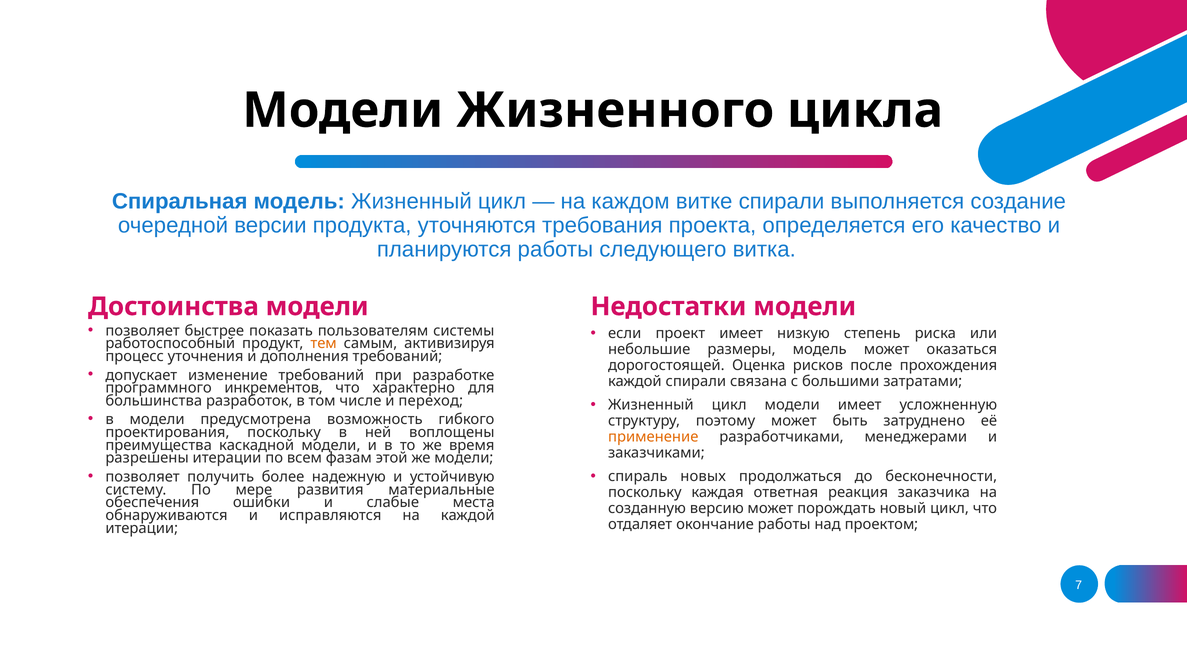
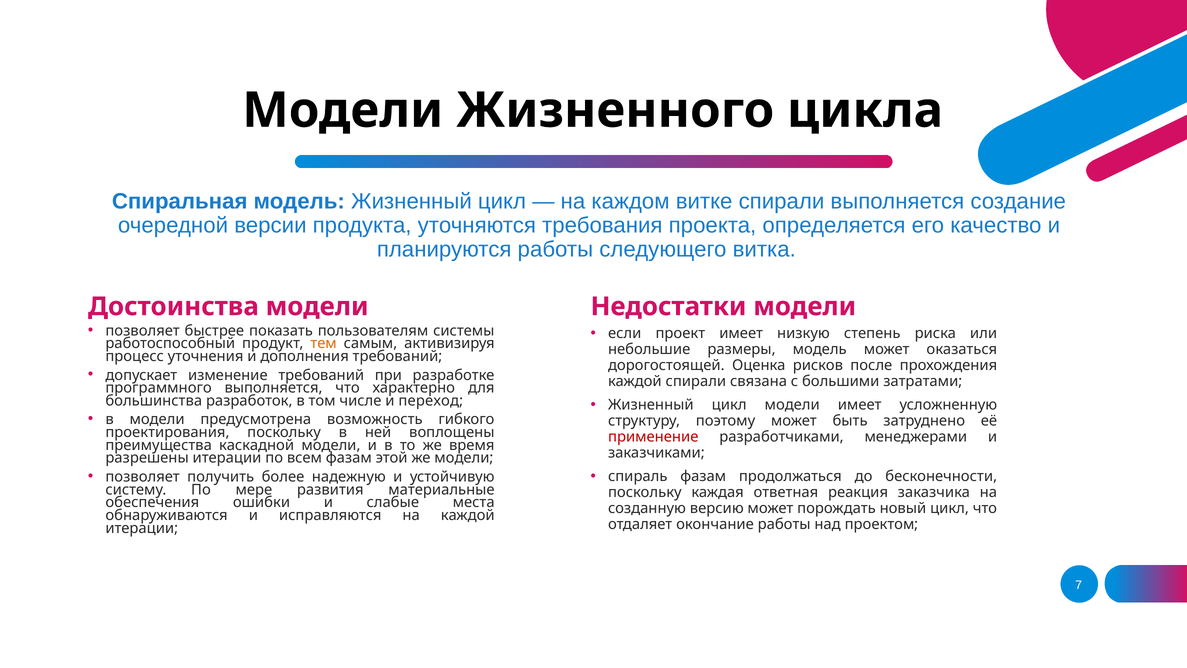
программного инкрементов: инкрементов -> выполняется
применение colour: orange -> red
спираль новых: новых -> фазам
